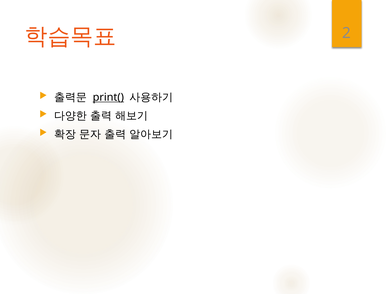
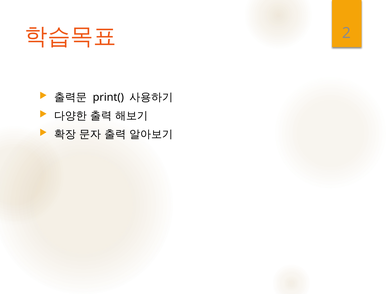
print( underline: present -> none
